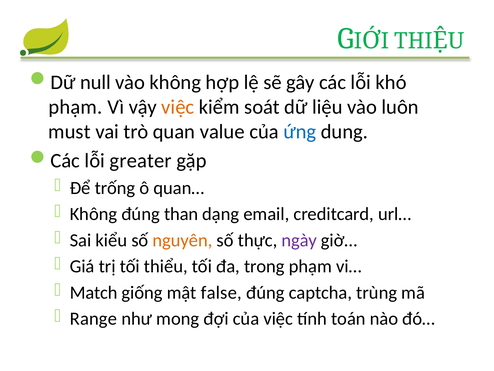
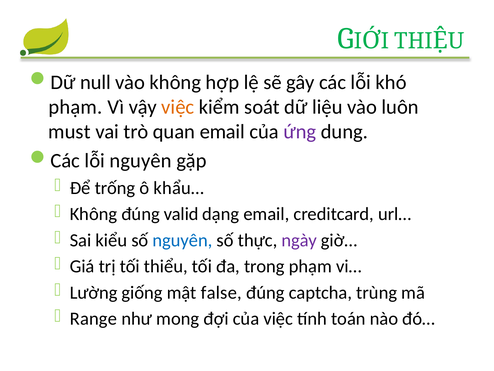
quan value: value -> email
ứng colour: blue -> purple
lỗi greater: greater -> nguyên
quan…: quan… -> khẩu…
than: than -> valid
nguyên at (183, 240) colour: orange -> blue
Match: Match -> Lường
